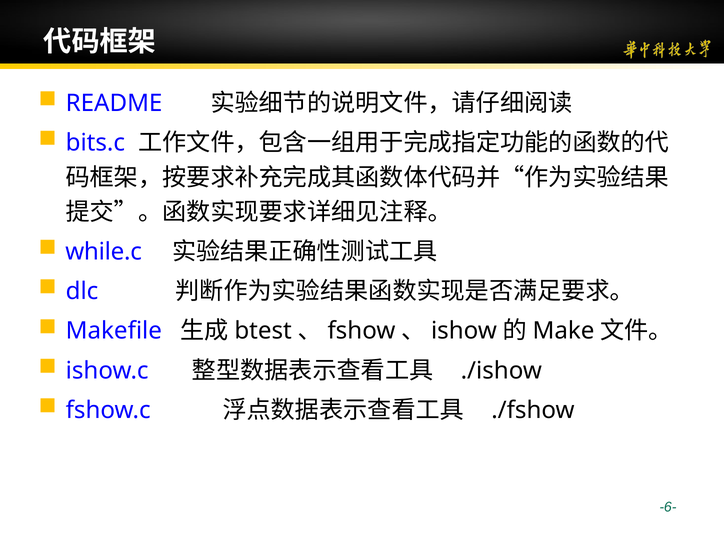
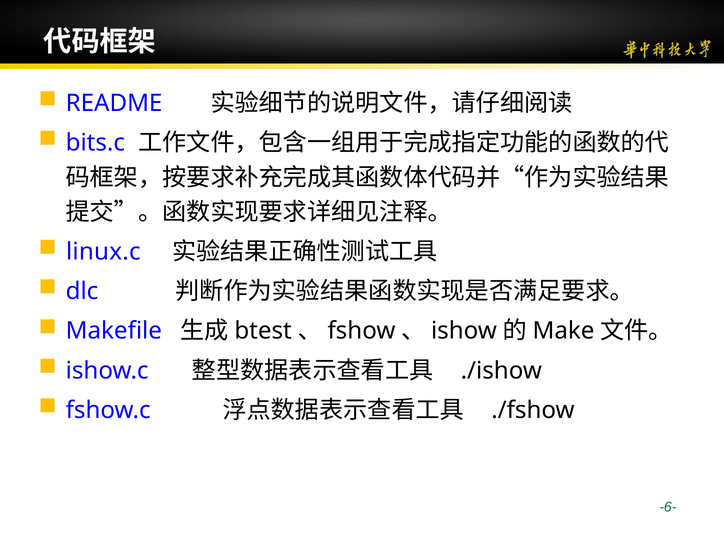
while.c: while.c -> linux.c
